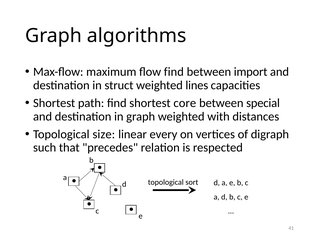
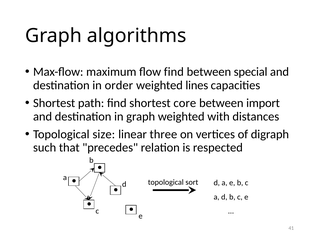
import: import -> special
struct: struct -> order
special: special -> import
every: every -> three
